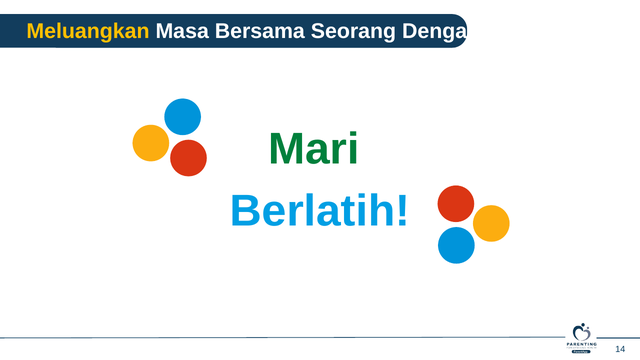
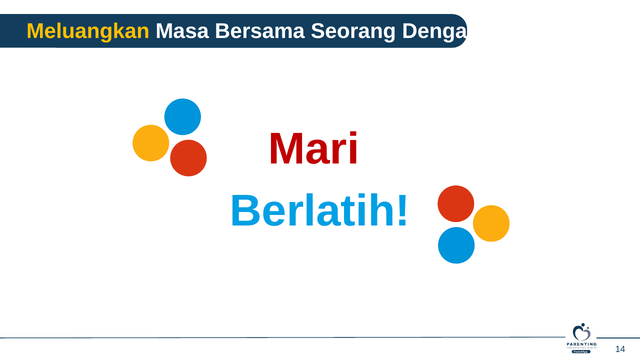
Mari colour: green -> red
